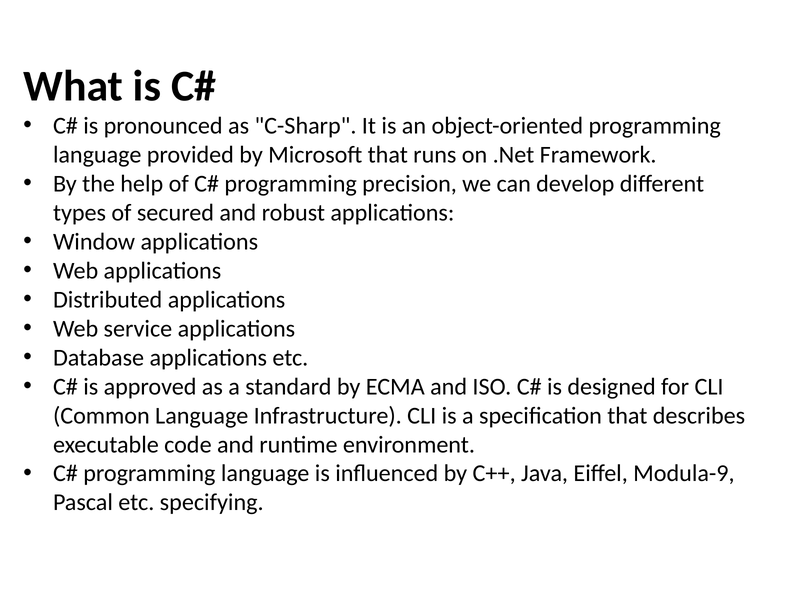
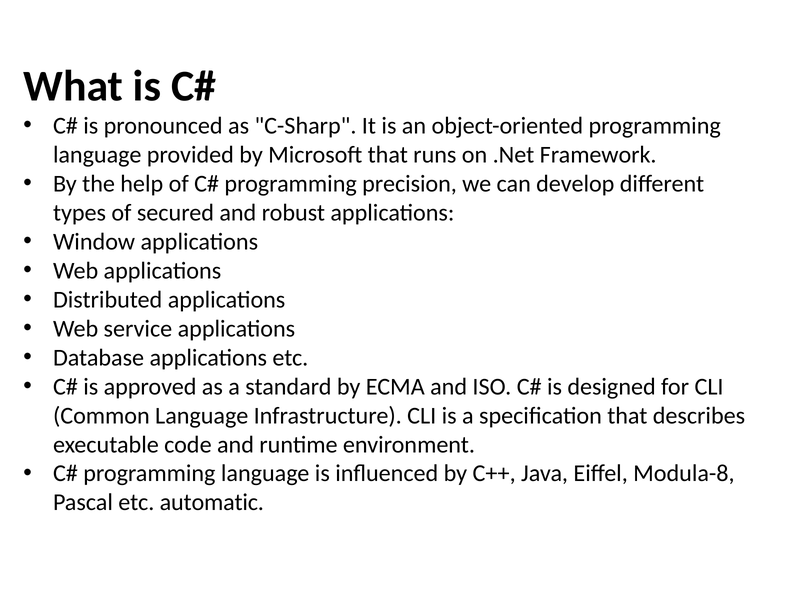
Modula-9: Modula-9 -> Modula-8
specifying: specifying -> automatic
